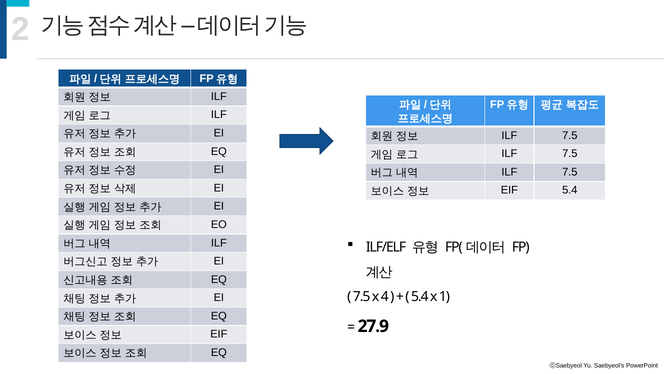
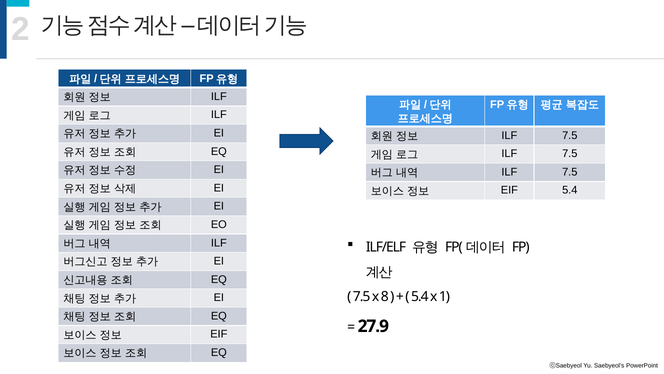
4: 4 -> 8
